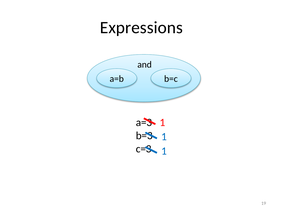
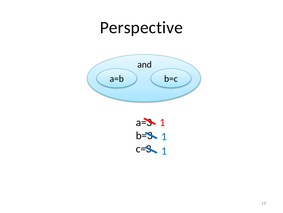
Expressions: Expressions -> Perspective
